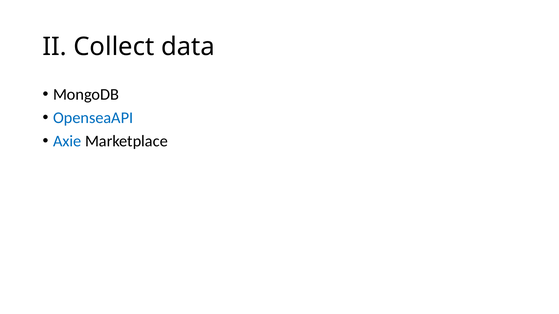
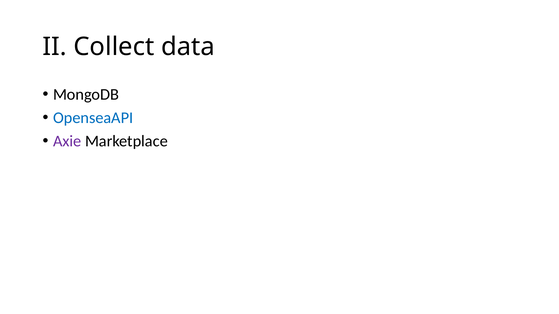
Axie colour: blue -> purple
